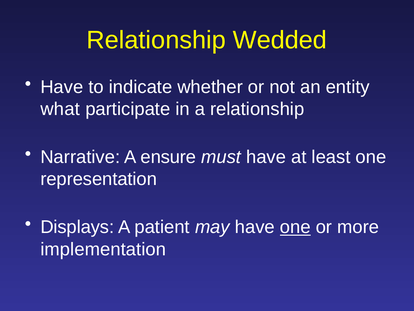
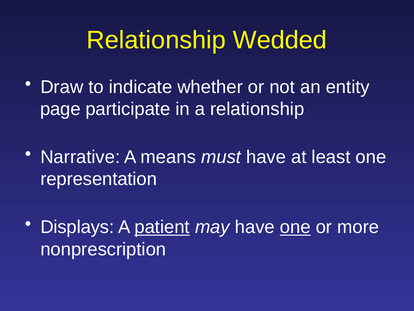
Have at (62, 87): Have -> Draw
what: what -> page
ensure: ensure -> means
patient underline: none -> present
implementation: implementation -> nonprescription
